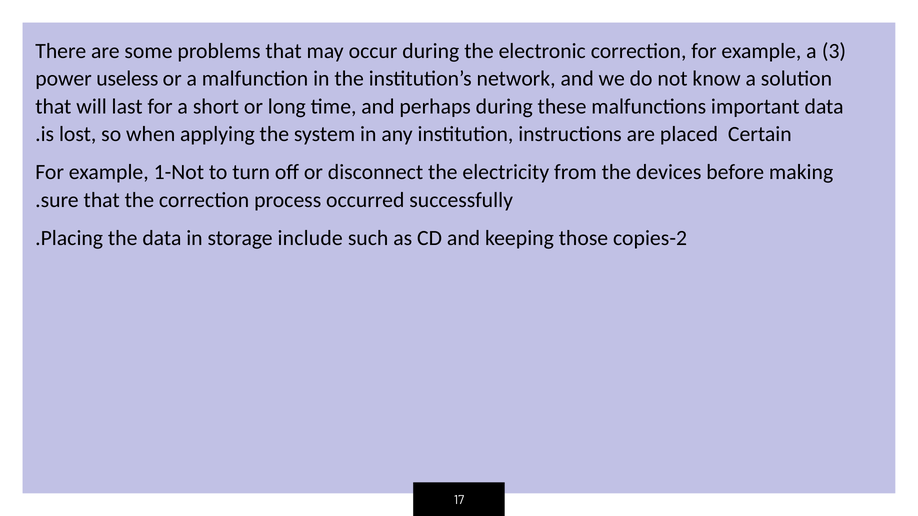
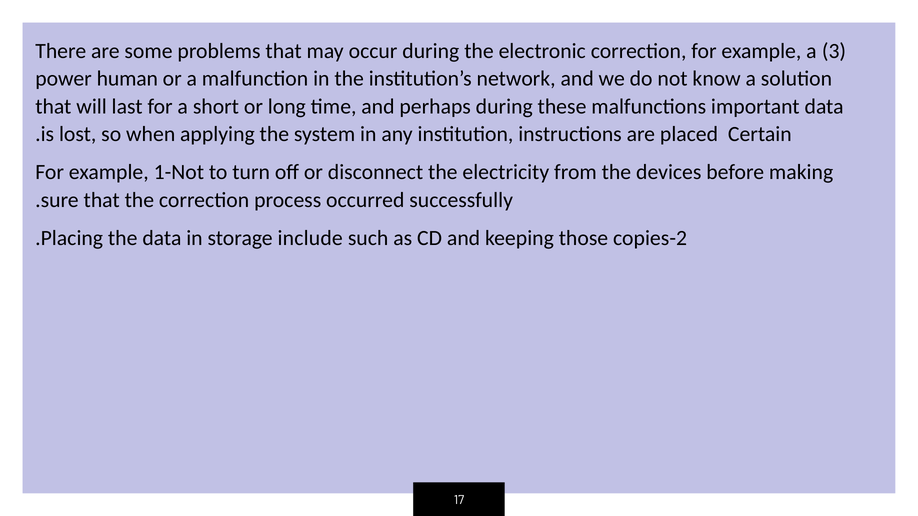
useless: useless -> human
